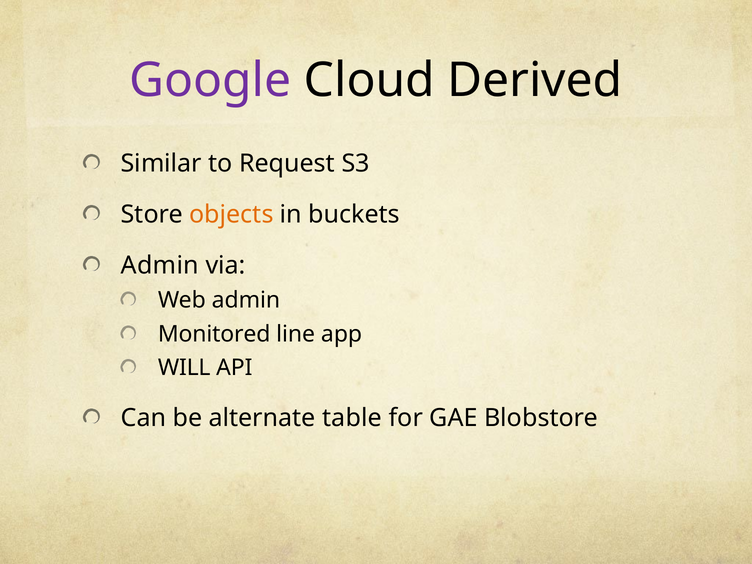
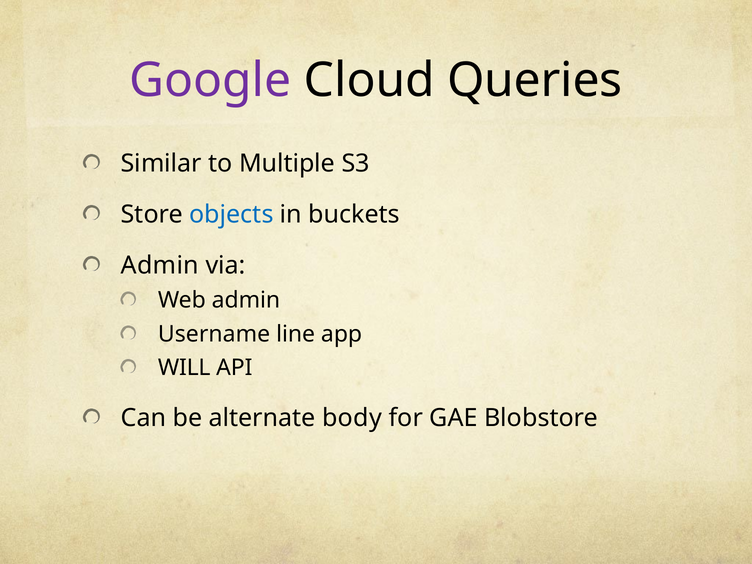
Derived: Derived -> Queries
Request: Request -> Multiple
objects colour: orange -> blue
Monitored: Monitored -> Username
table: table -> body
